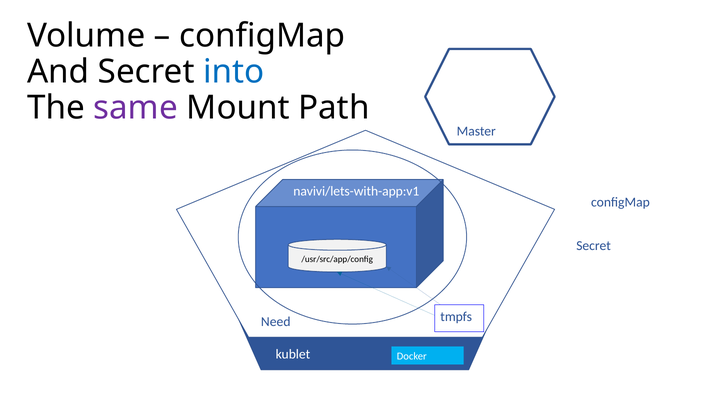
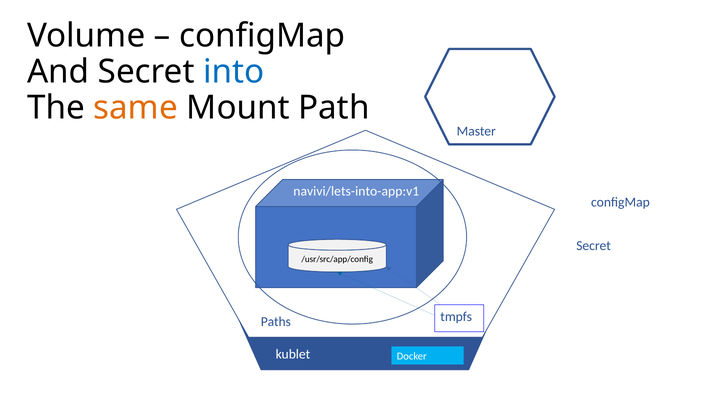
same colour: purple -> orange
navivi/lets-with-app:v1: navivi/lets-with-app:v1 -> navivi/lets-into-app:v1
Need: Need -> Paths
